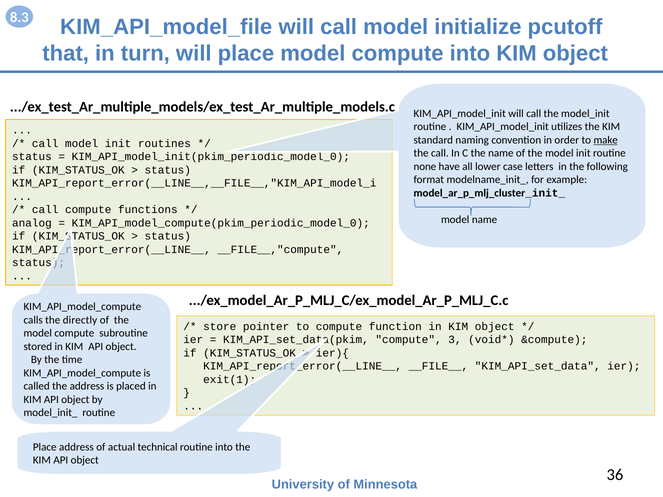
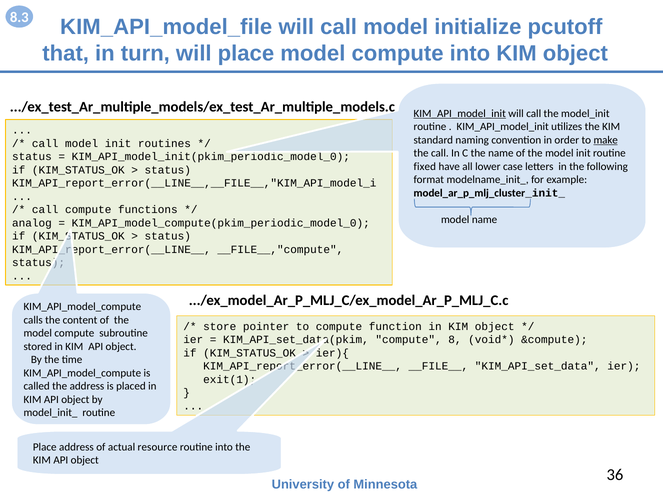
KIM_API_model_init at (460, 113) underline: none -> present
none: none -> fixed
directly: directly -> content
3: 3 -> 8
technical: technical -> resource
